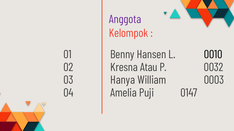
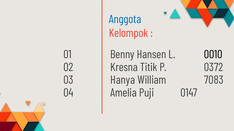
Anggota colour: purple -> blue
Atau: Atau -> Titik
0032: 0032 -> 0372
0003: 0003 -> 7083
